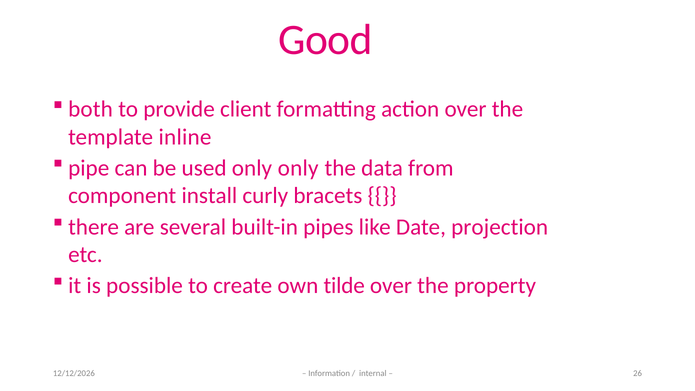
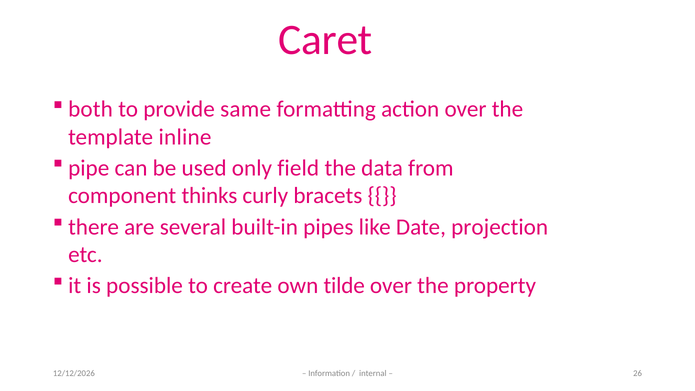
Good: Good -> Caret
client: client -> same
only only: only -> field
install: install -> thinks
